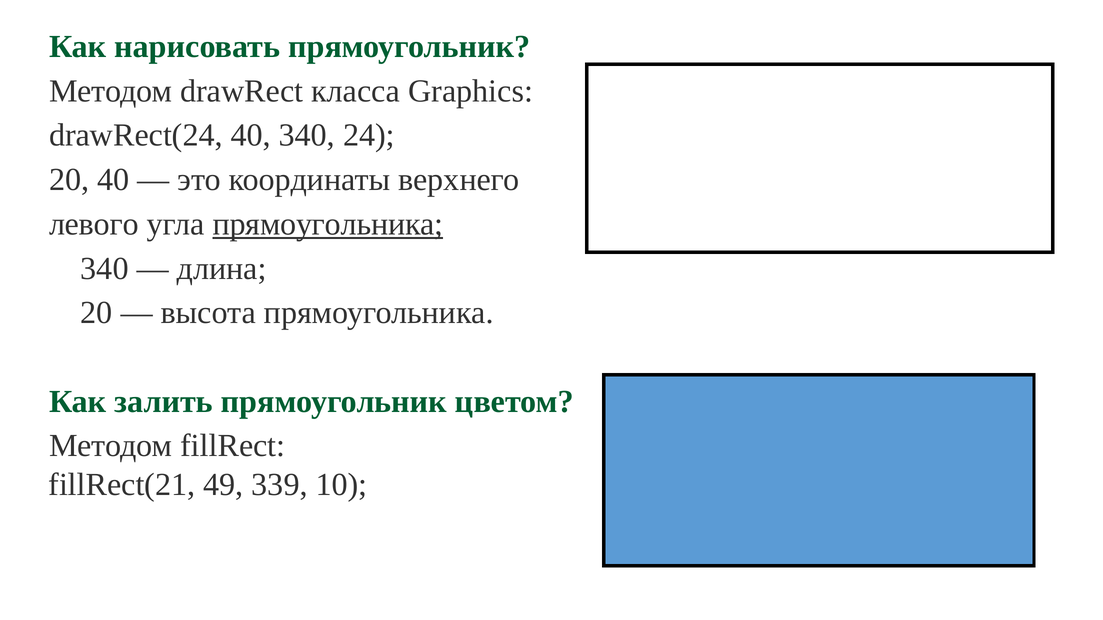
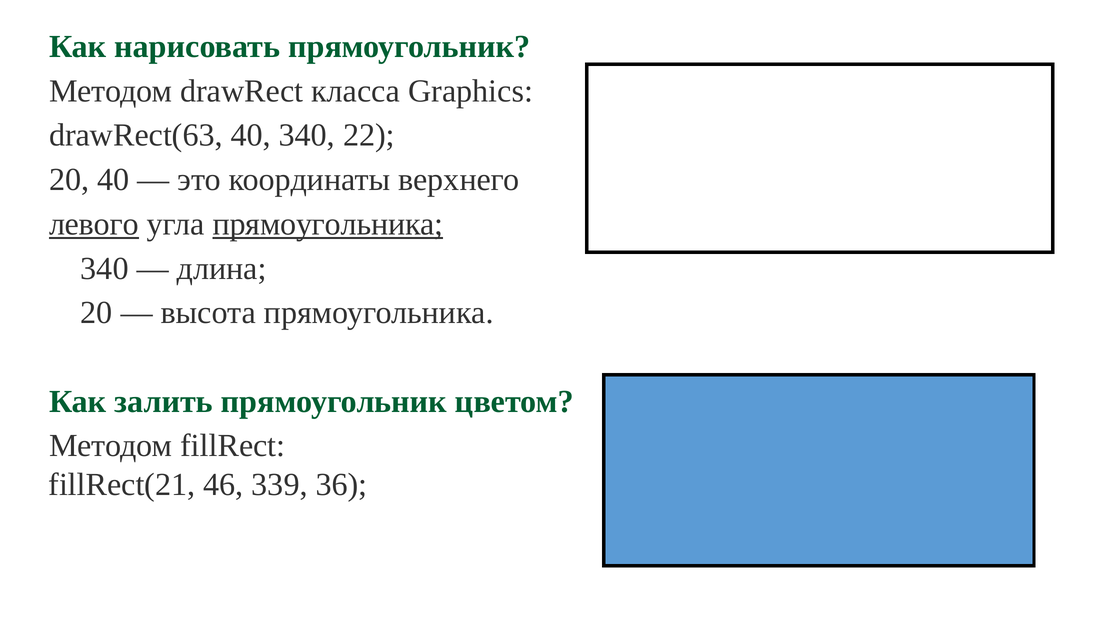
drawRect(24: drawRect(24 -> drawRect(63
24: 24 -> 22
левого underline: none -> present
49: 49 -> 46
10: 10 -> 36
